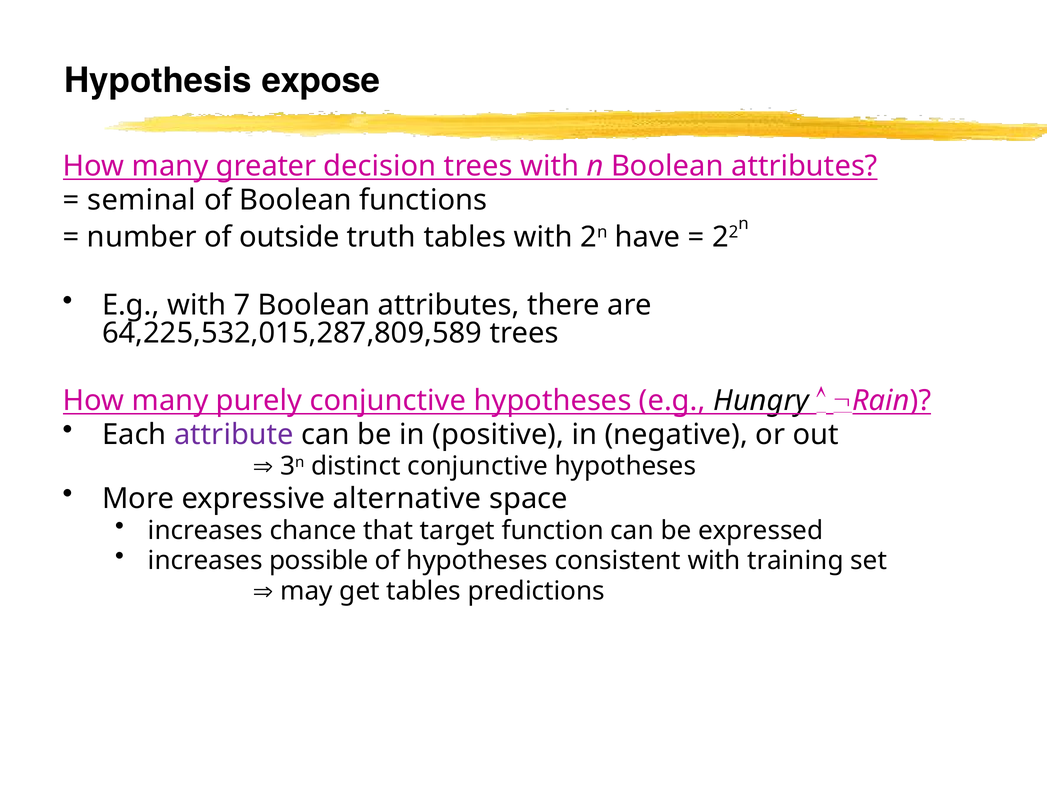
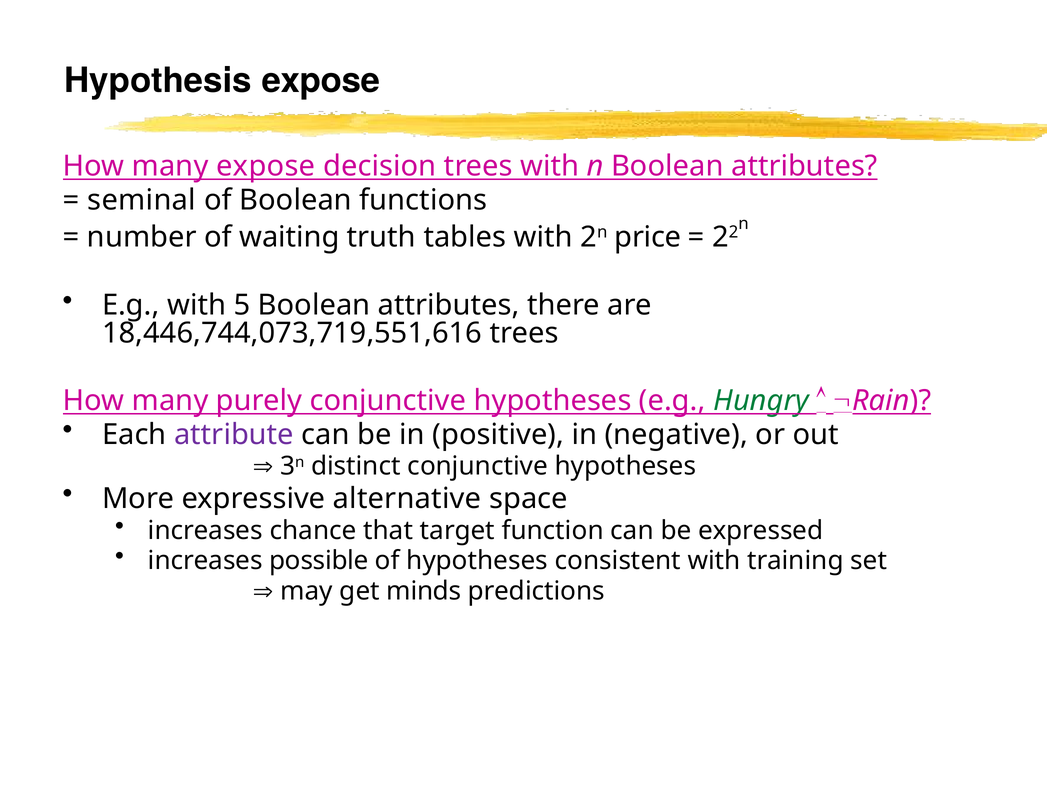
many greater: greater -> expose
outside: outside -> waiting
have: have -> price
7: 7 -> 5
64,225,532,015,287,809,589: 64,225,532,015,287,809,589 -> 18,446,744,073,719,551,616
Hungry colour: black -> green
get tables: tables -> minds
